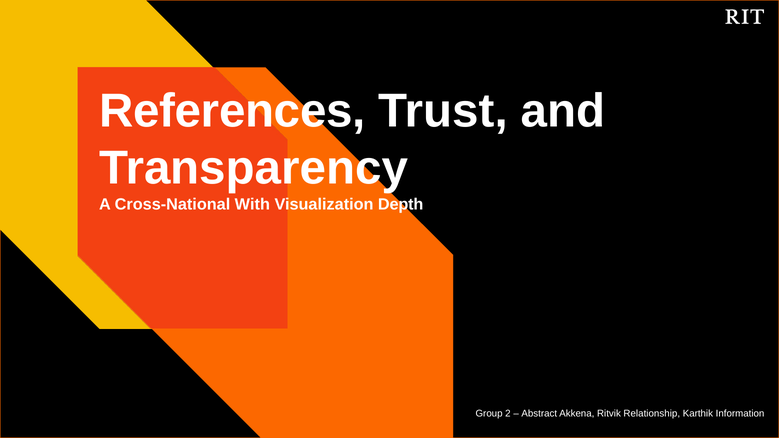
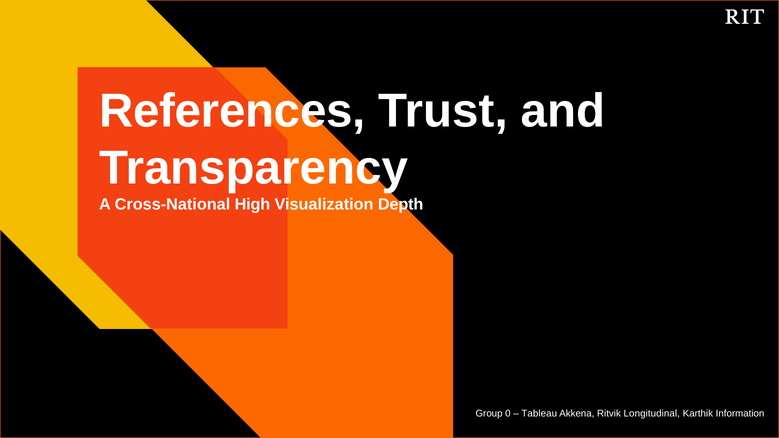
With: With -> High
2: 2 -> 0
Abstract: Abstract -> Tableau
Relationship: Relationship -> Longitudinal
